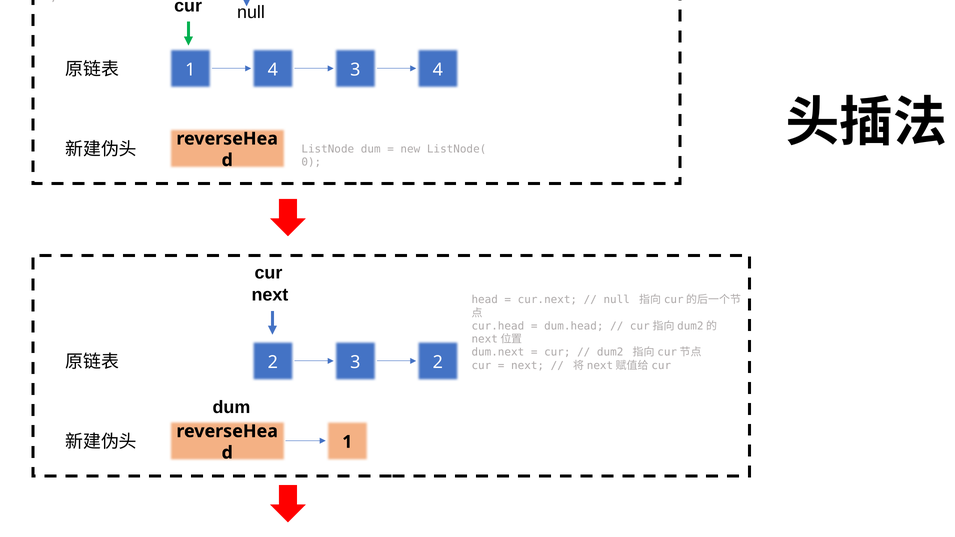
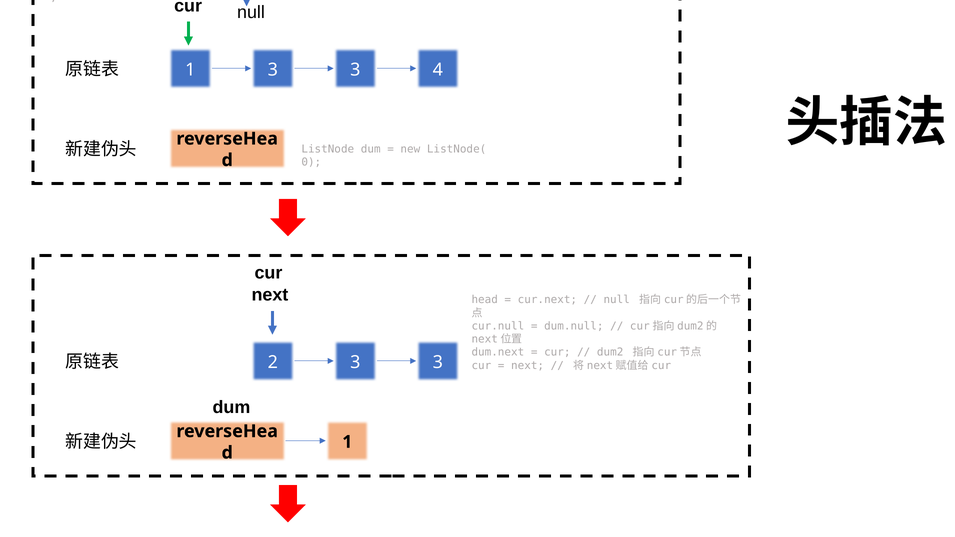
1 4: 4 -> 3
cur.head: cur.head -> cur.null
dum.head: dum.head -> dum.null
2 3 2: 2 -> 3
